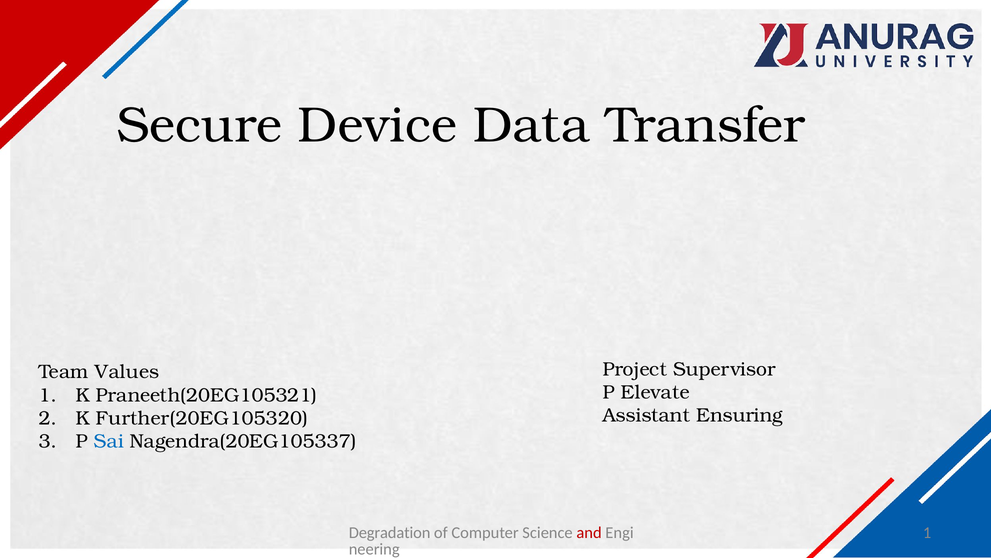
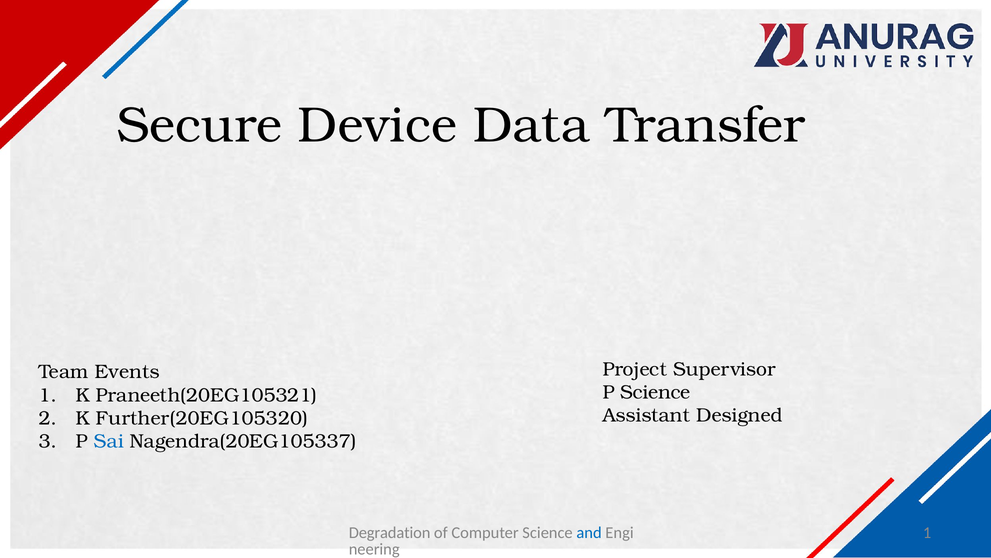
Values: Values -> Events
P Elevate: Elevate -> Science
Ensuring: Ensuring -> Designed
and colour: red -> blue
